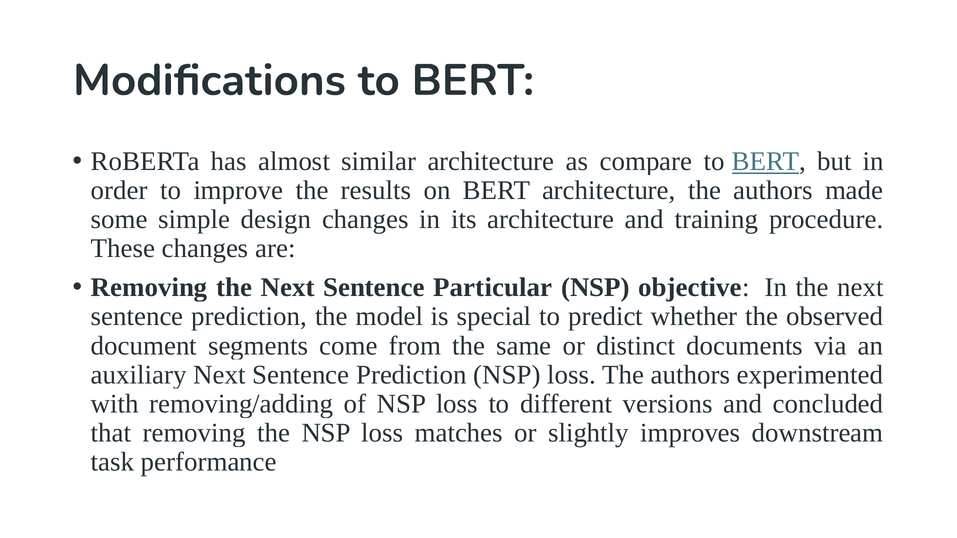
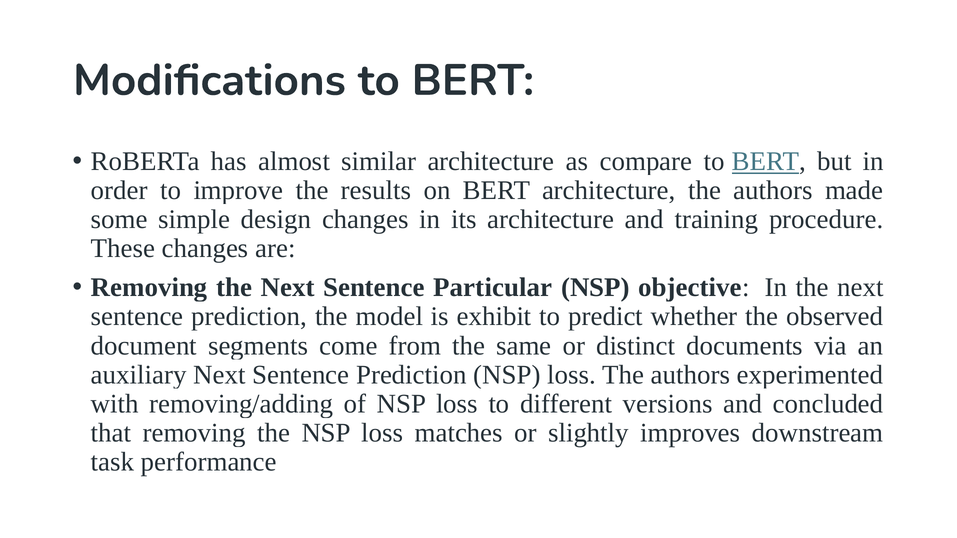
special: special -> exhibit
